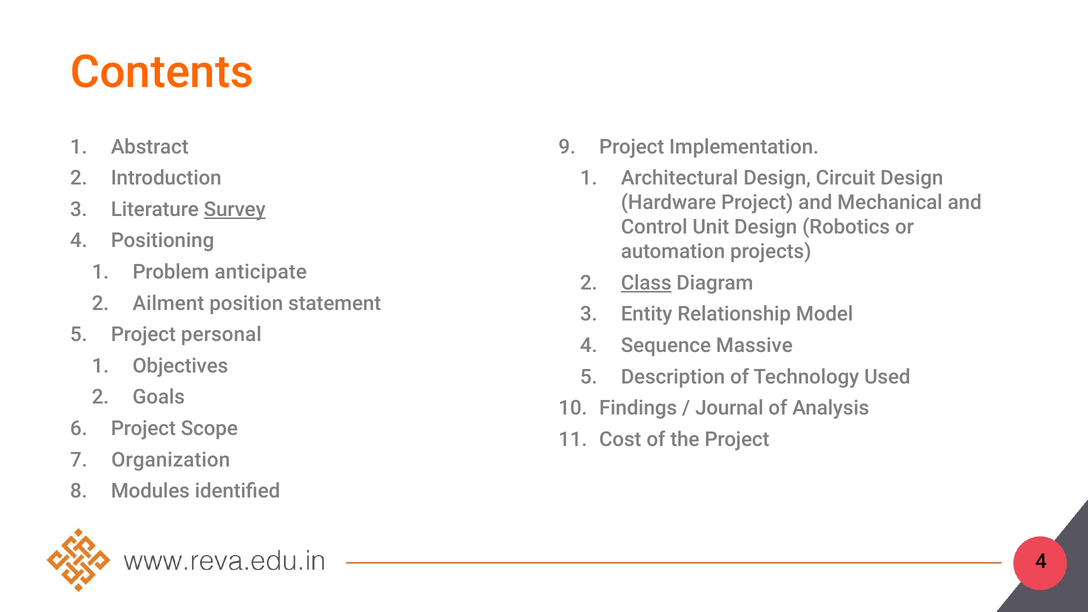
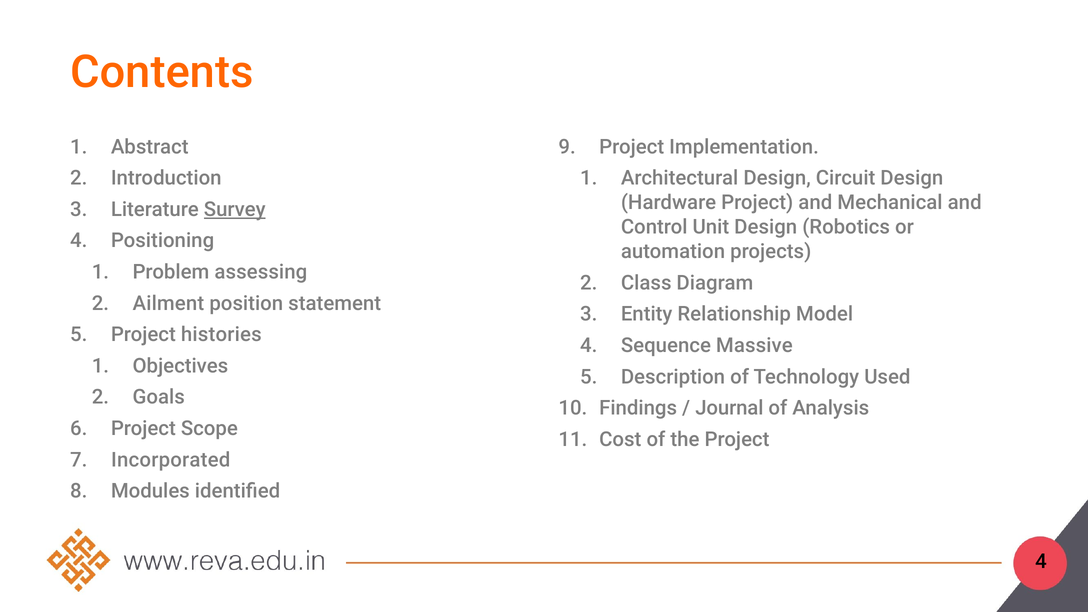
anticipate: anticipate -> assessing
Class underline: present -> none
personal: personal -> histories
Organization: Organization -> Incorporated
